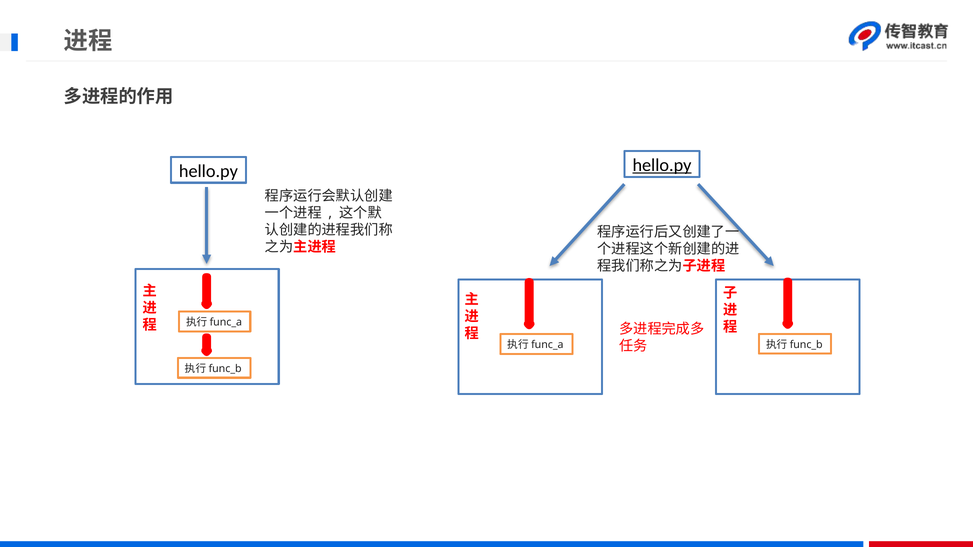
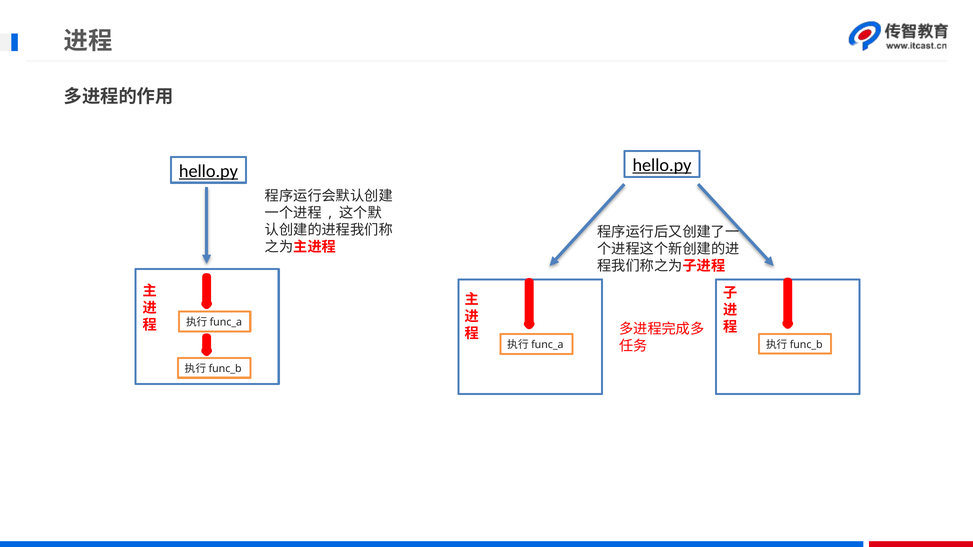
hello.py at (208, 171) underline: none -> present
